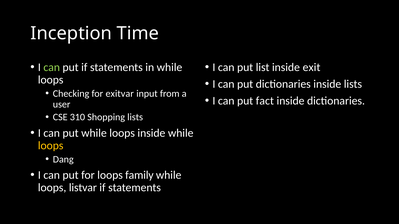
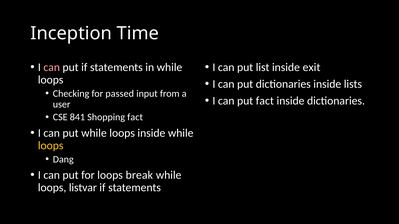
can at (52, 67) colour: light green -> pink
exitvar: exitvar -> passed
310: 310 -> 841
Shopping lists: lists -> fact
family: family -> break
